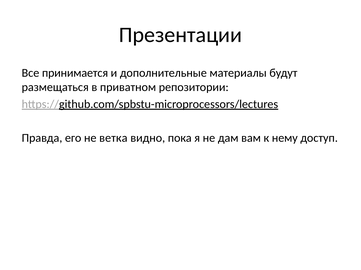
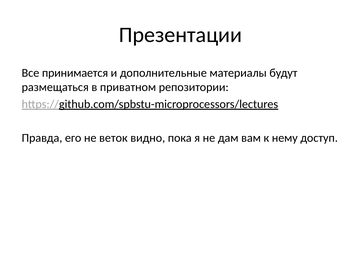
ветка: ветка -> веток
